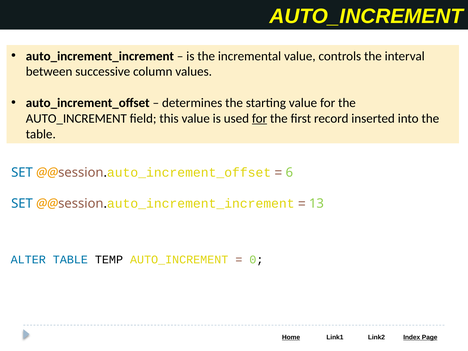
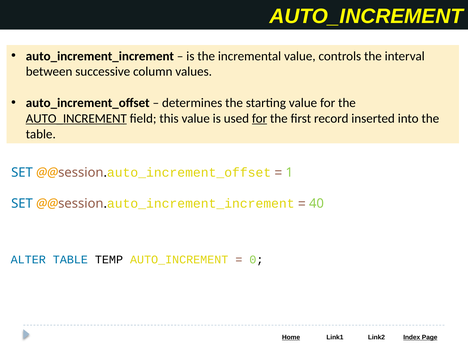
AUTO_INCREMENT at (76, 118) underline: none -> present
6: 6 -> 1
13: 13 -> 40
